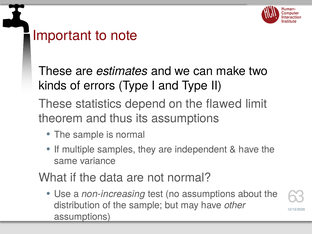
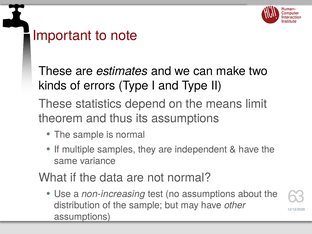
flawed: flawed -> means
